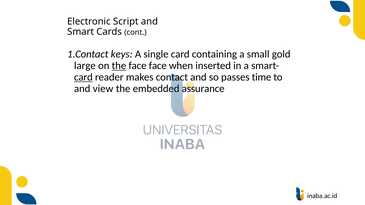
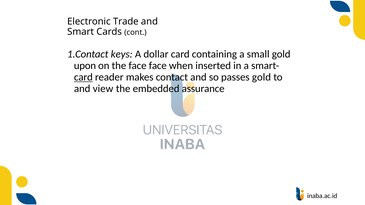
Script: Script -> Trade
single: single -> dollar
large: large -> upon
the at (119, 66) underline: present -> none
passes time: time -> gold
